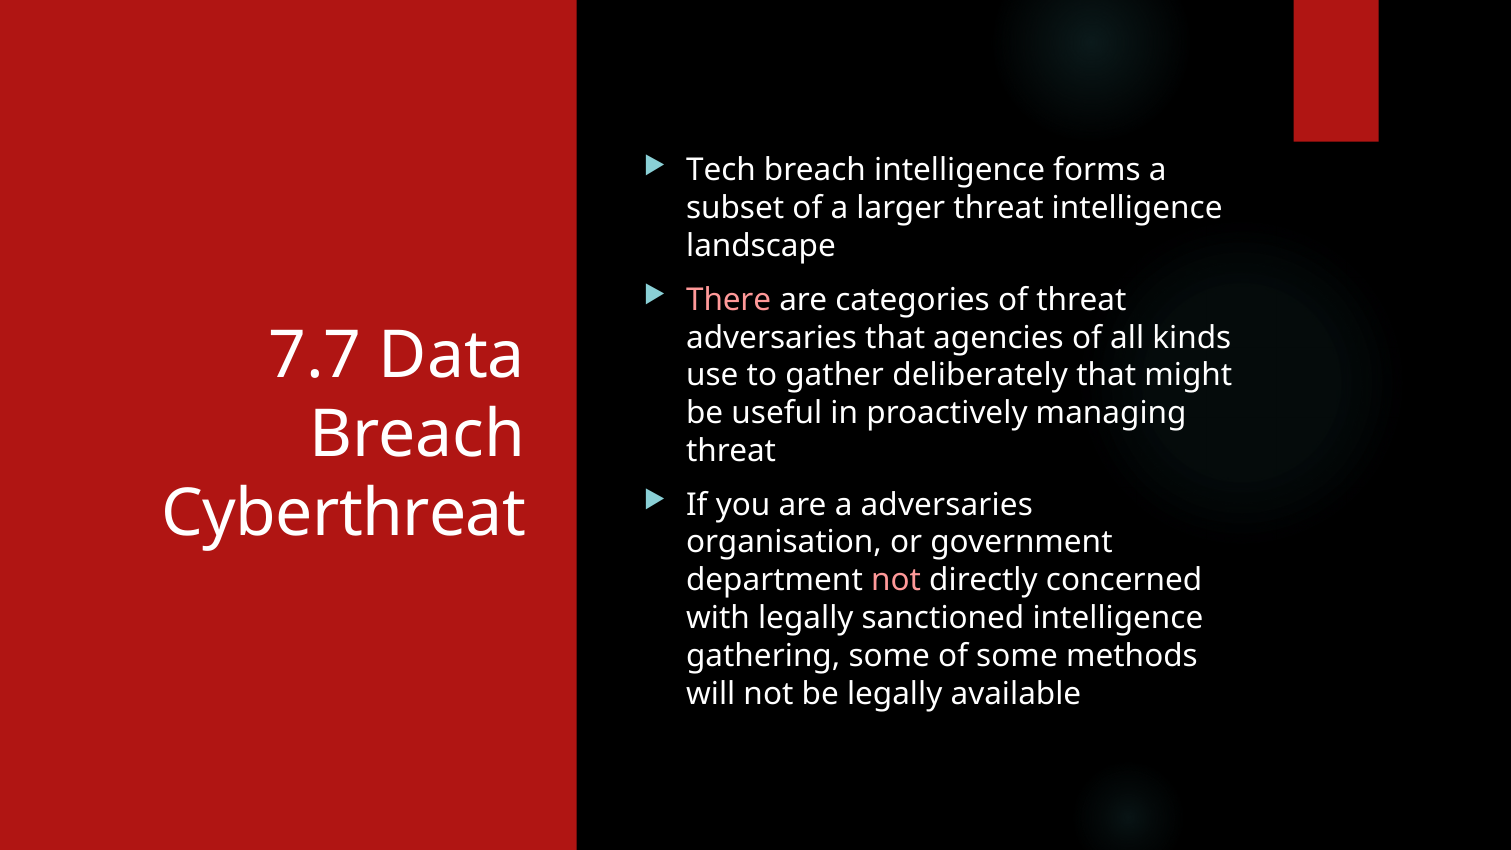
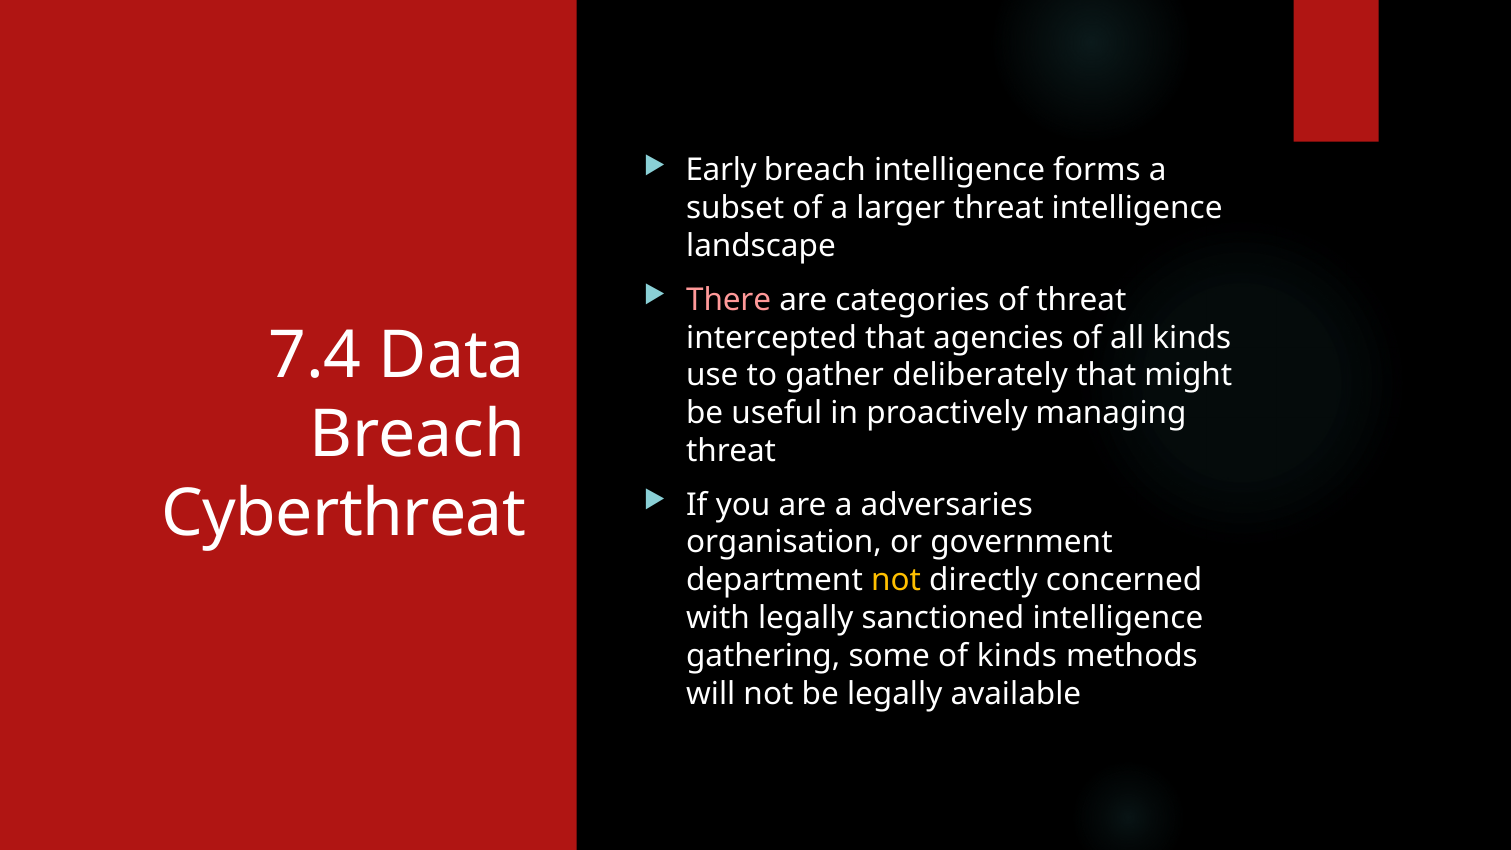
Tech: Tech -> Early
adversaries at (772, 338): adversaries -> intercepted
7.7: 7.7 -> 7.4
not at (896, 580) colour: pink -> yellow
of some: some -> kinds
